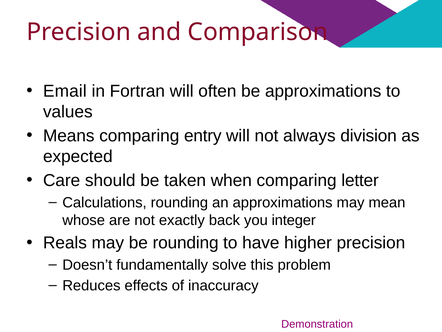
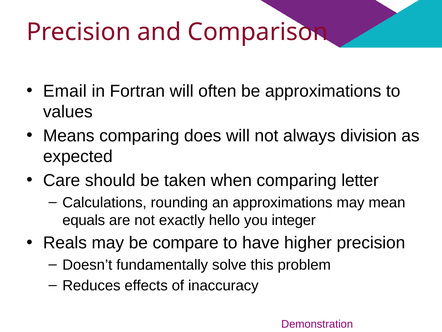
entry: entry -> does
whose: whose -> equals
back: back -> hello
be rounding: rounding -> compare
